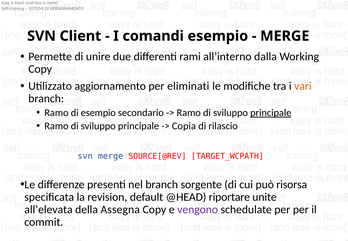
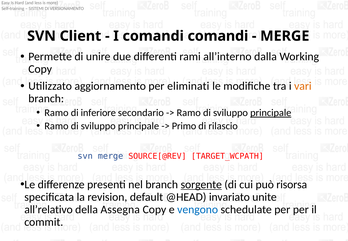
comandi esempio: esempio -> comandi
di esempio: esempio -> inferiore
Copia: Copia -> Primo
sorgente underline: none -> present
riportare: riportare -> invariato
all’elevata: all’elevata -> all’relativo
vengono colour: purple -> blue
